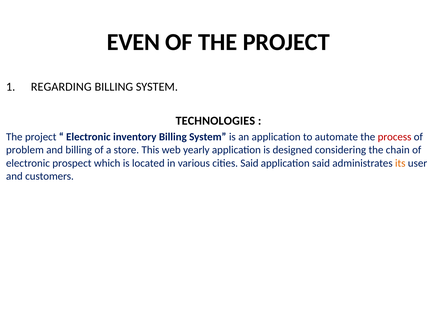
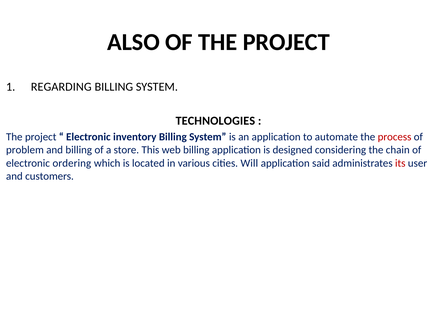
EVEN: EVEN -> ALSO
web yearly: yearly -> billing
prospect: prospect -> ordering
cities Said: Said -> Will
its colour: orange -> red
